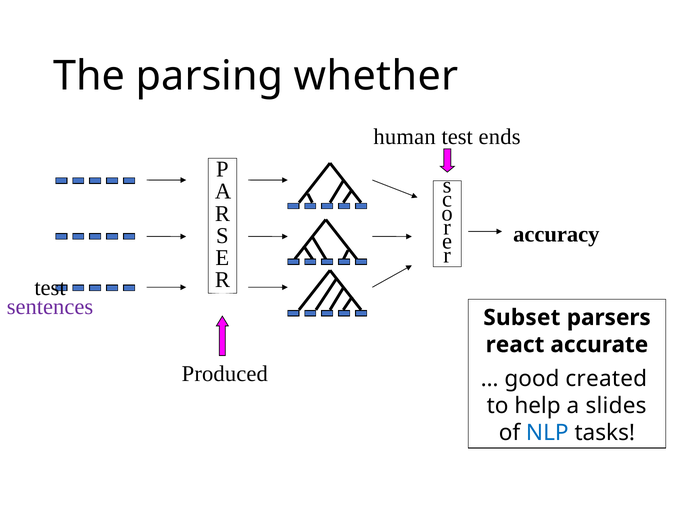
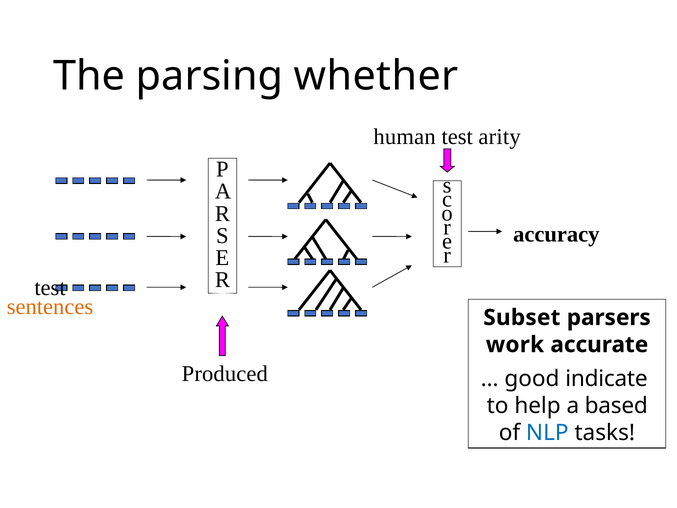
ends: ends -> arity
sentences colour: purple -> orange
react: react -> work
created: created -> indicate
slides: slides -> based
